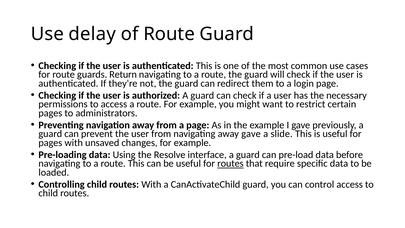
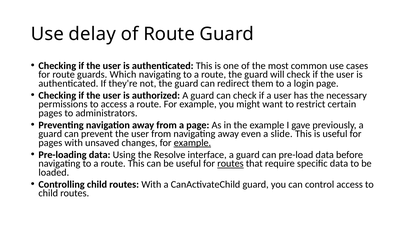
Return: Return -> Which
away gave: gave -> even
example at (192, 143) underline: none -> present
